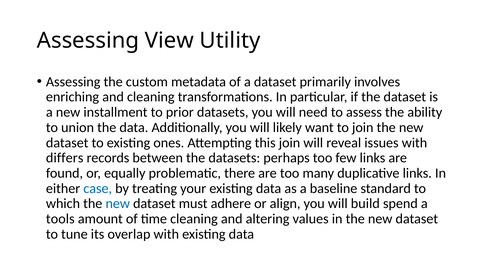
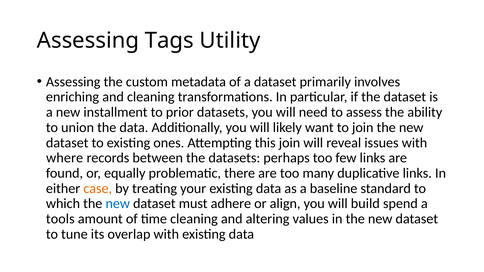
View: View -> Tags
differs: differs -> where
case colour: blue -> orange
